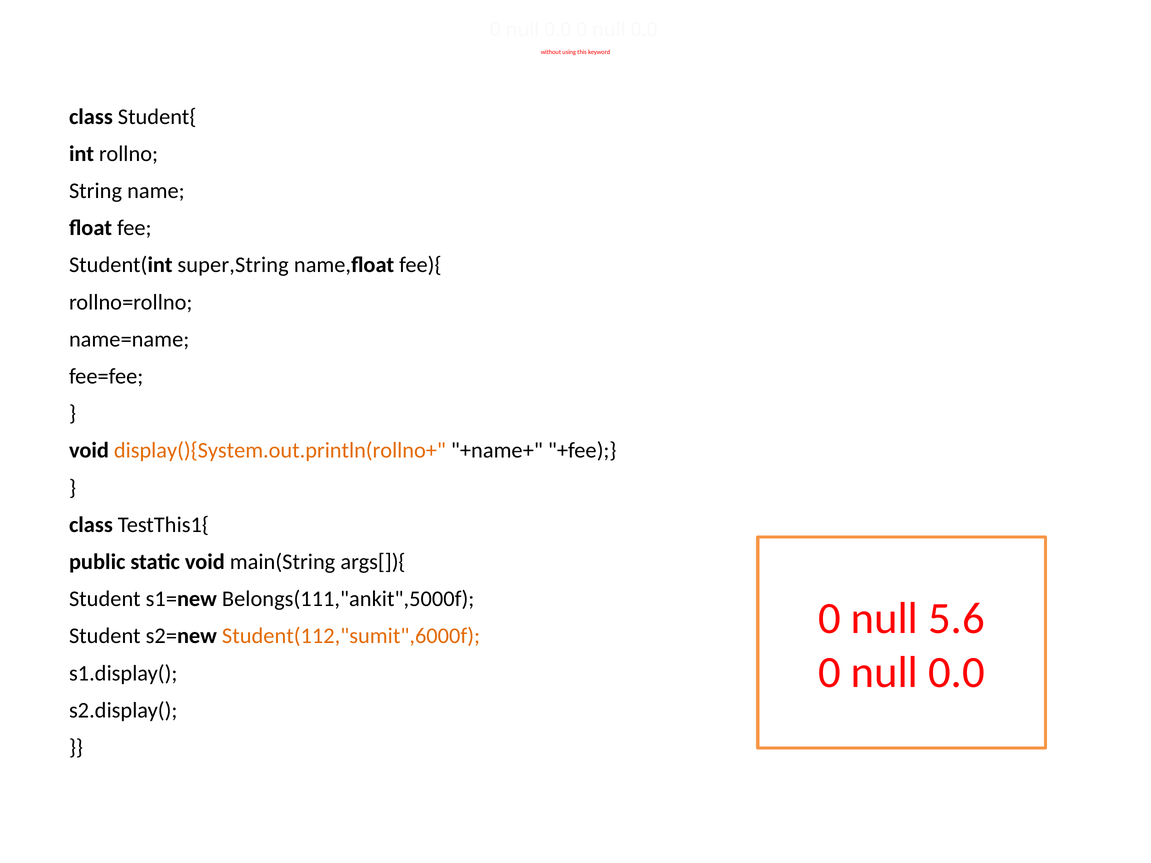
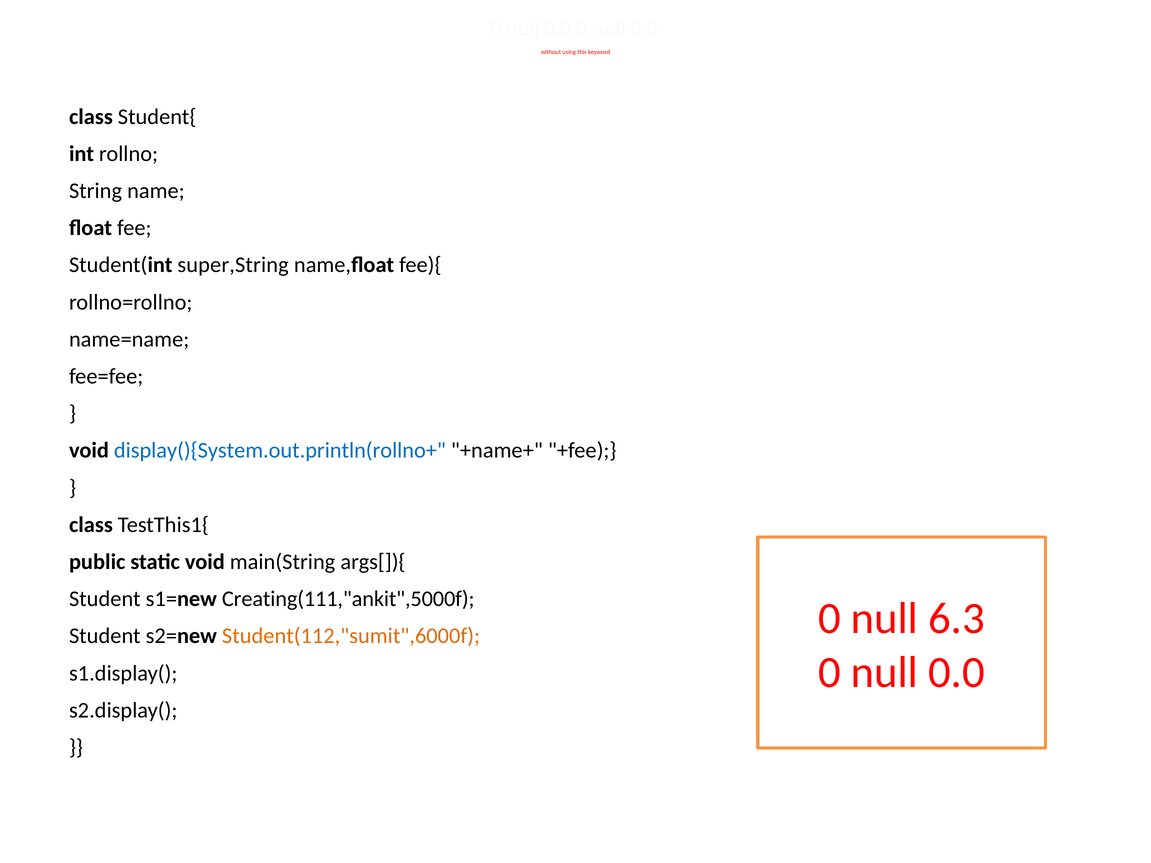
display(){System.out.println(rollno+ colour: orange -> blue
Belongs(111,"ankit",5000f: Belongs(111,"ankit",5000f -> Creating(111,"ankit",5000f
5.6: 5.6 -> 6.3
